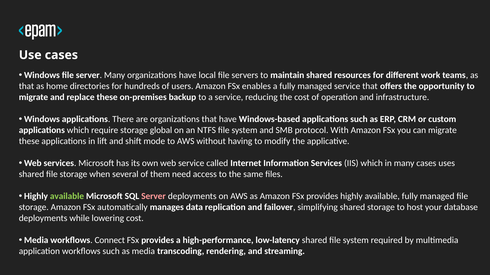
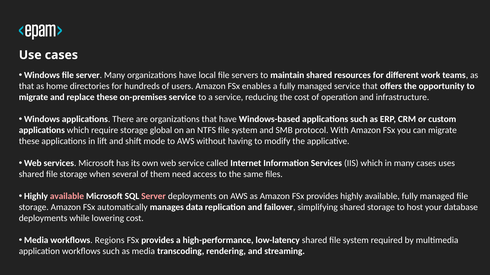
on-premises backup: backup -> service
available at (67, 197) colour: light green -> pink
Connect: Connect -> Regions
